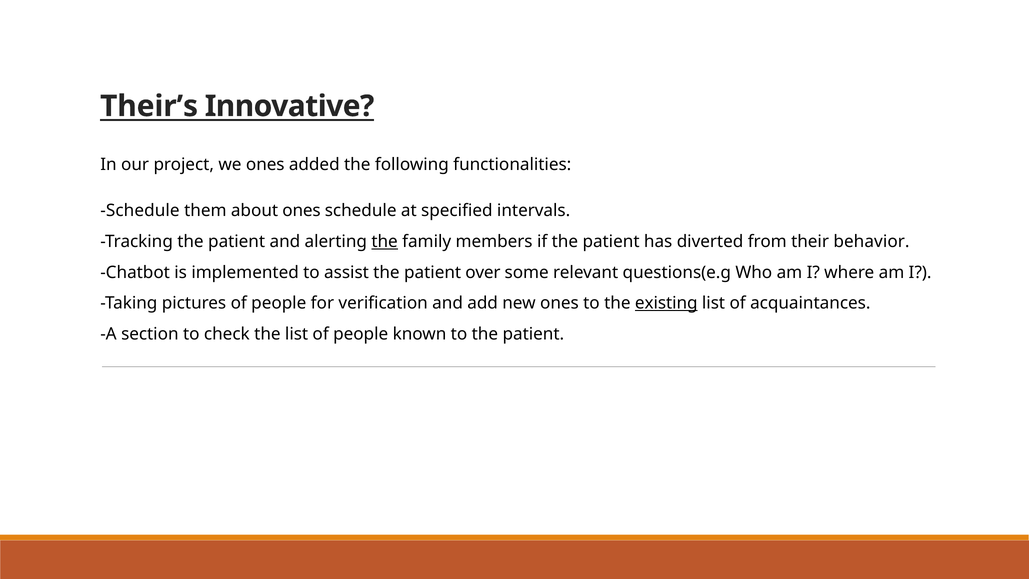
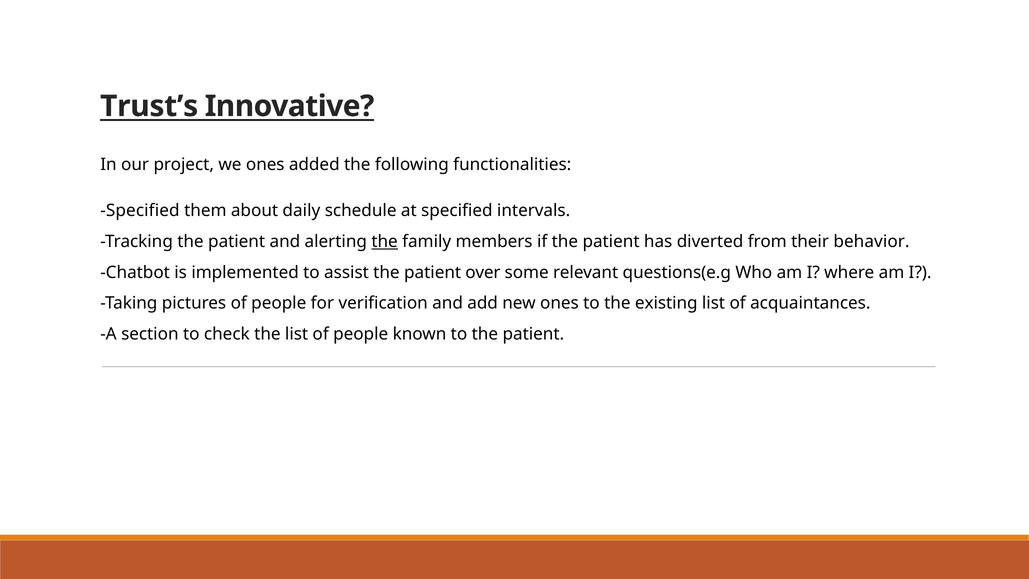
Their’s: Their’s -> Trust’s
Schedule at (140, 211): Schedule -> Specified
about ones: ones -> daily
existing underline: present -> none
